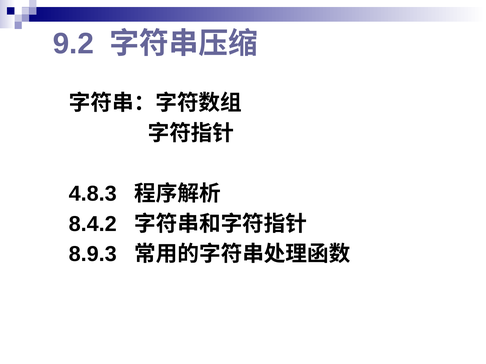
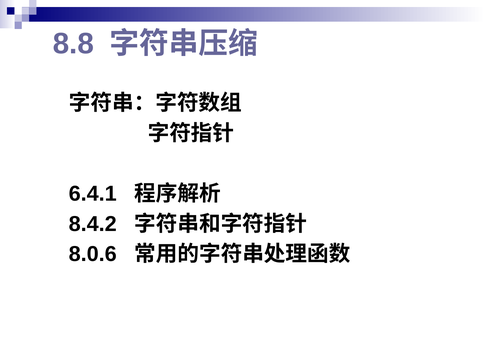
9.2: 9.2 -> 8.8
4.8.3: 4.8.3 -> 6.4.1
8.9.3: 8.9.3 -> 8.0.6
